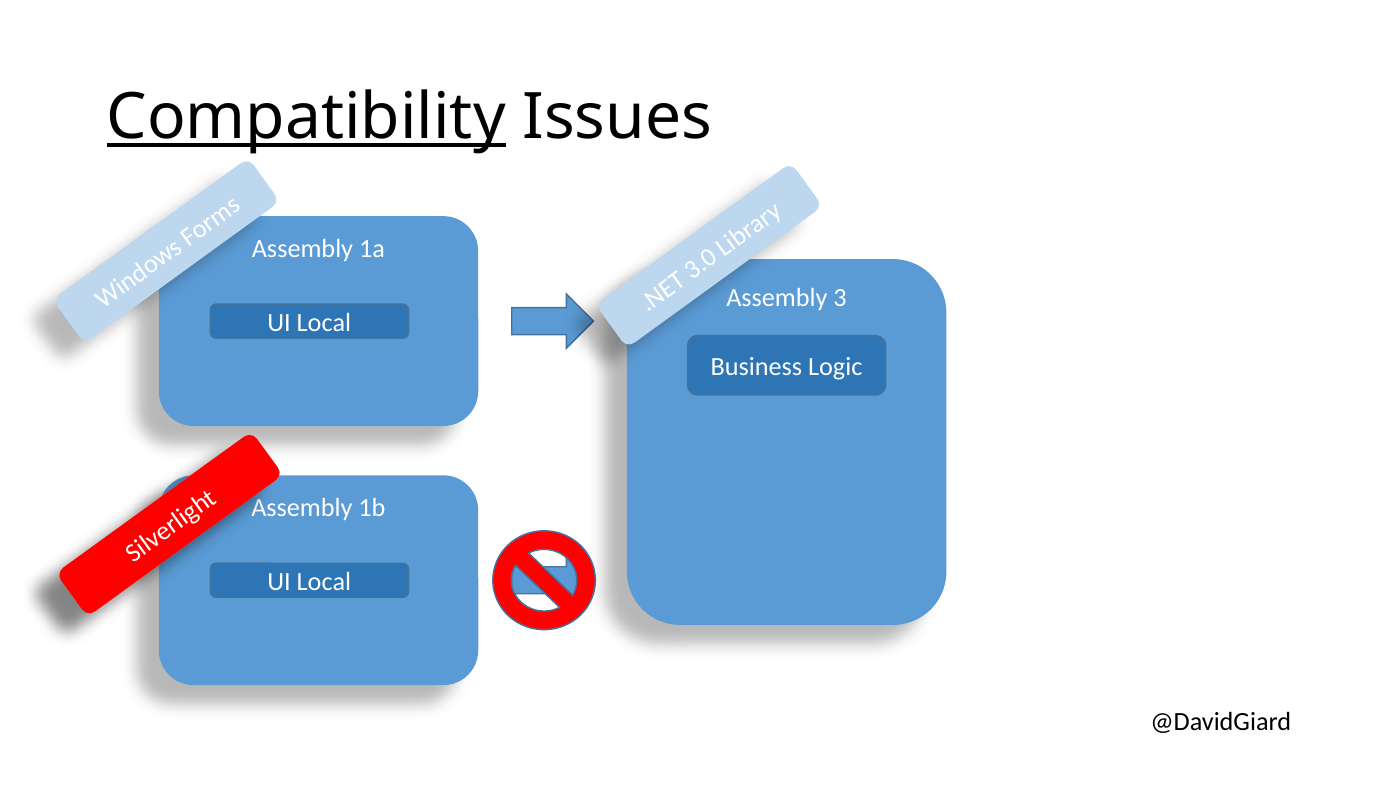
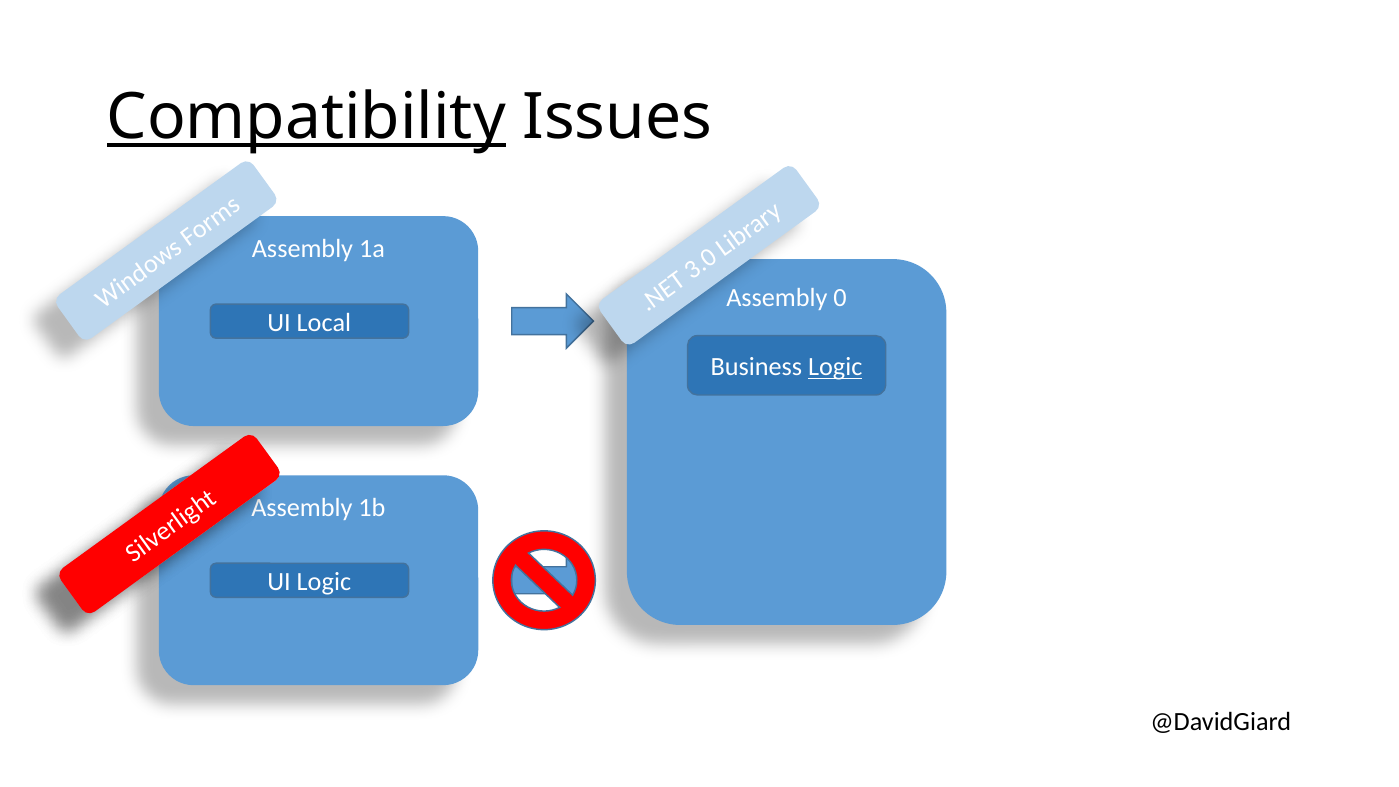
3 at (840, 297): 3 -> 0
Logic at (835, 367) underline: none -> present
Local at (324, 582): Local -> Logic
